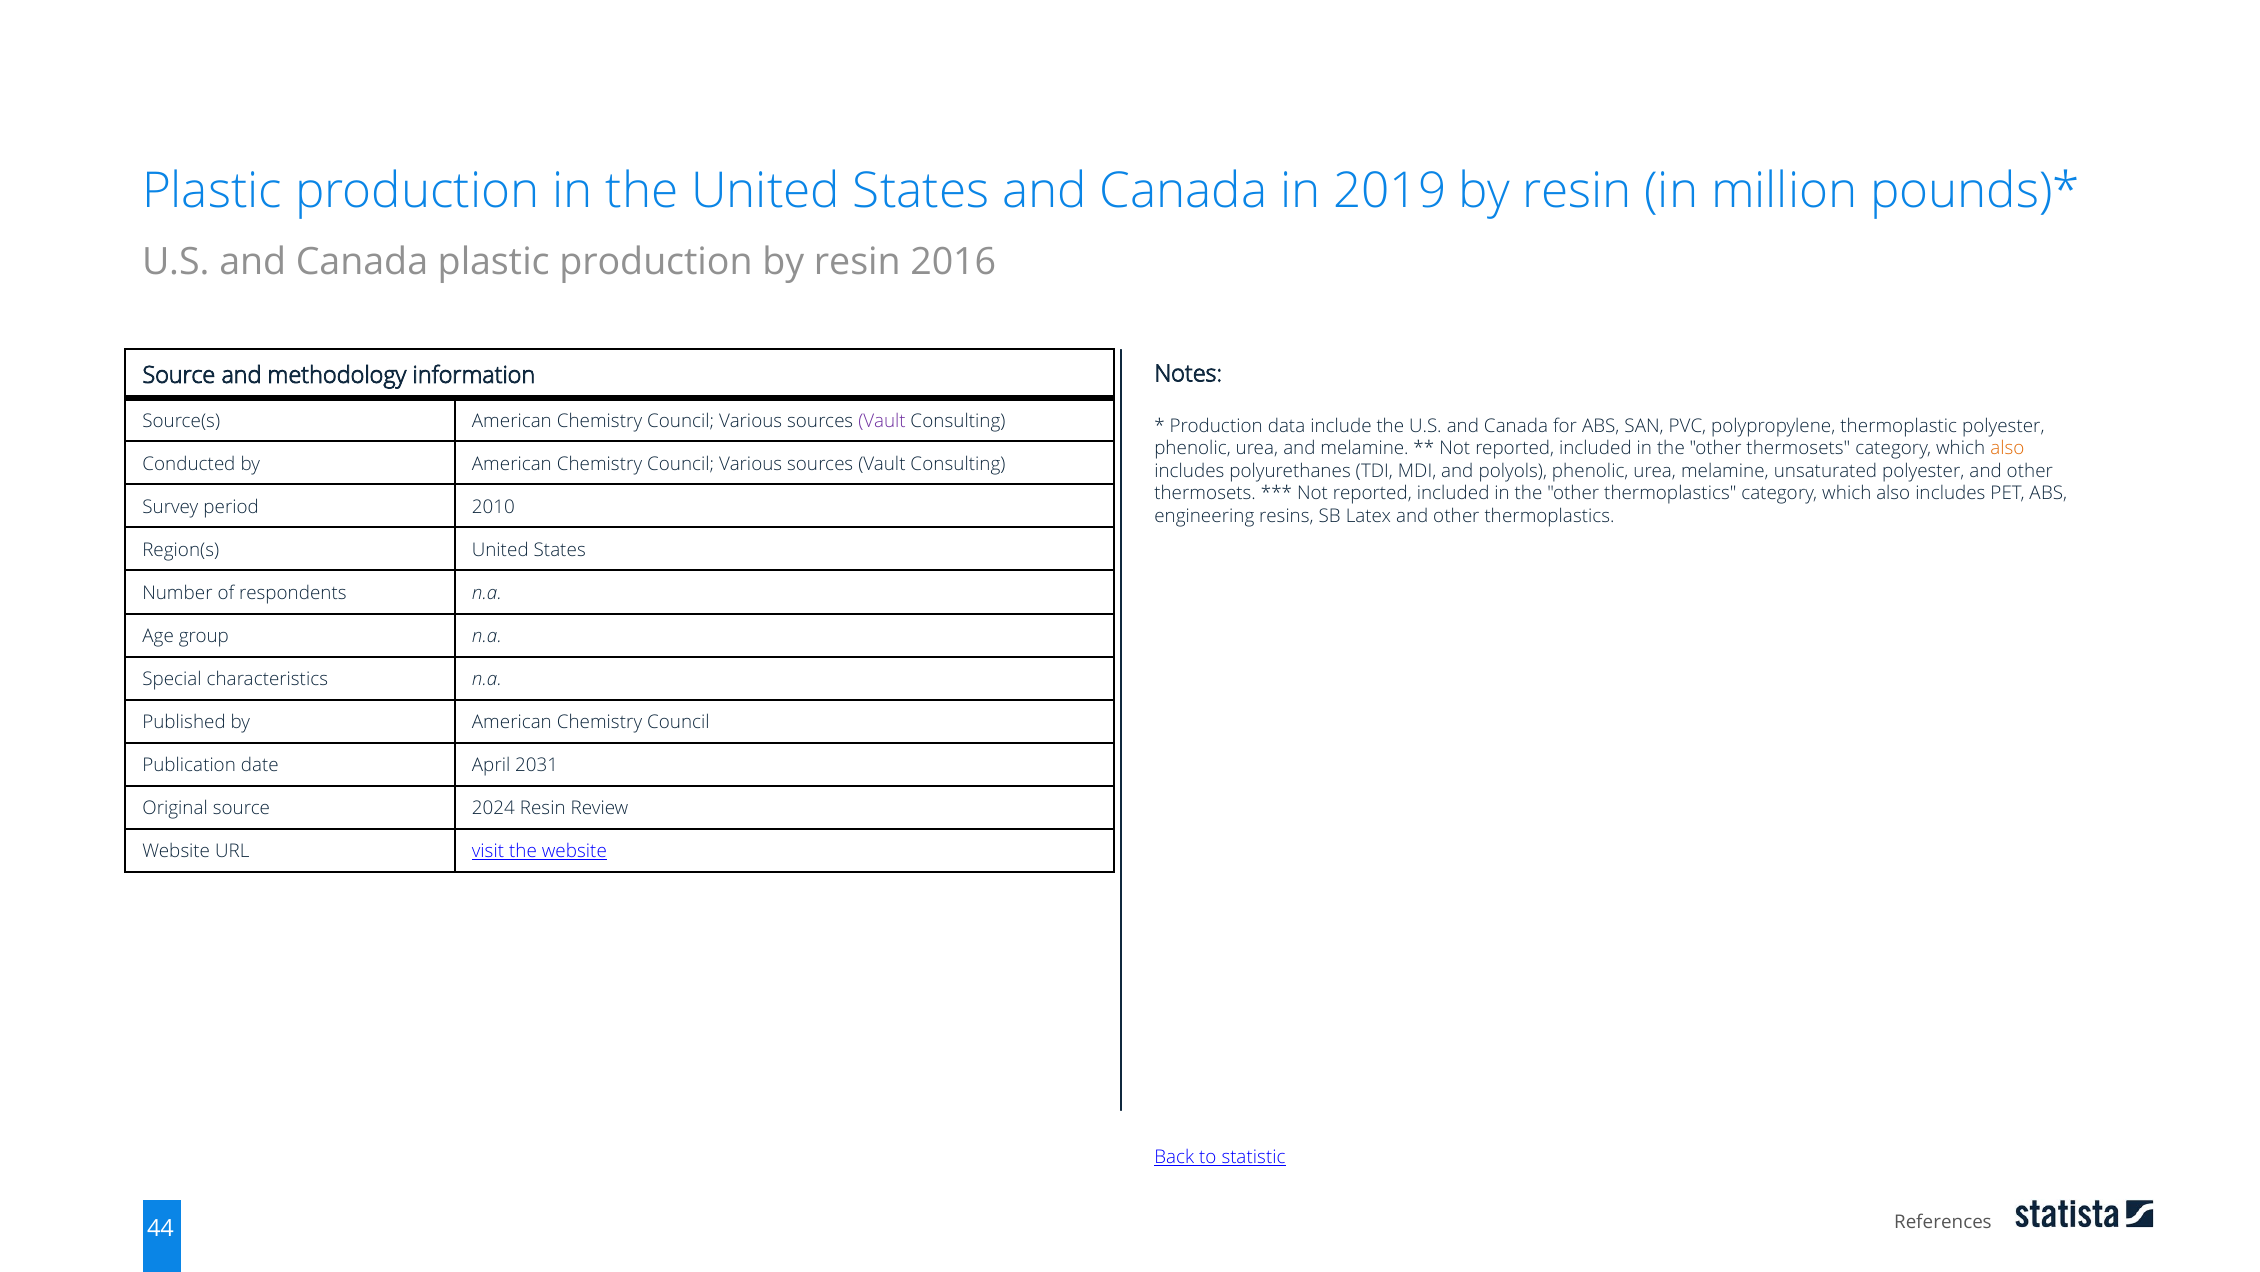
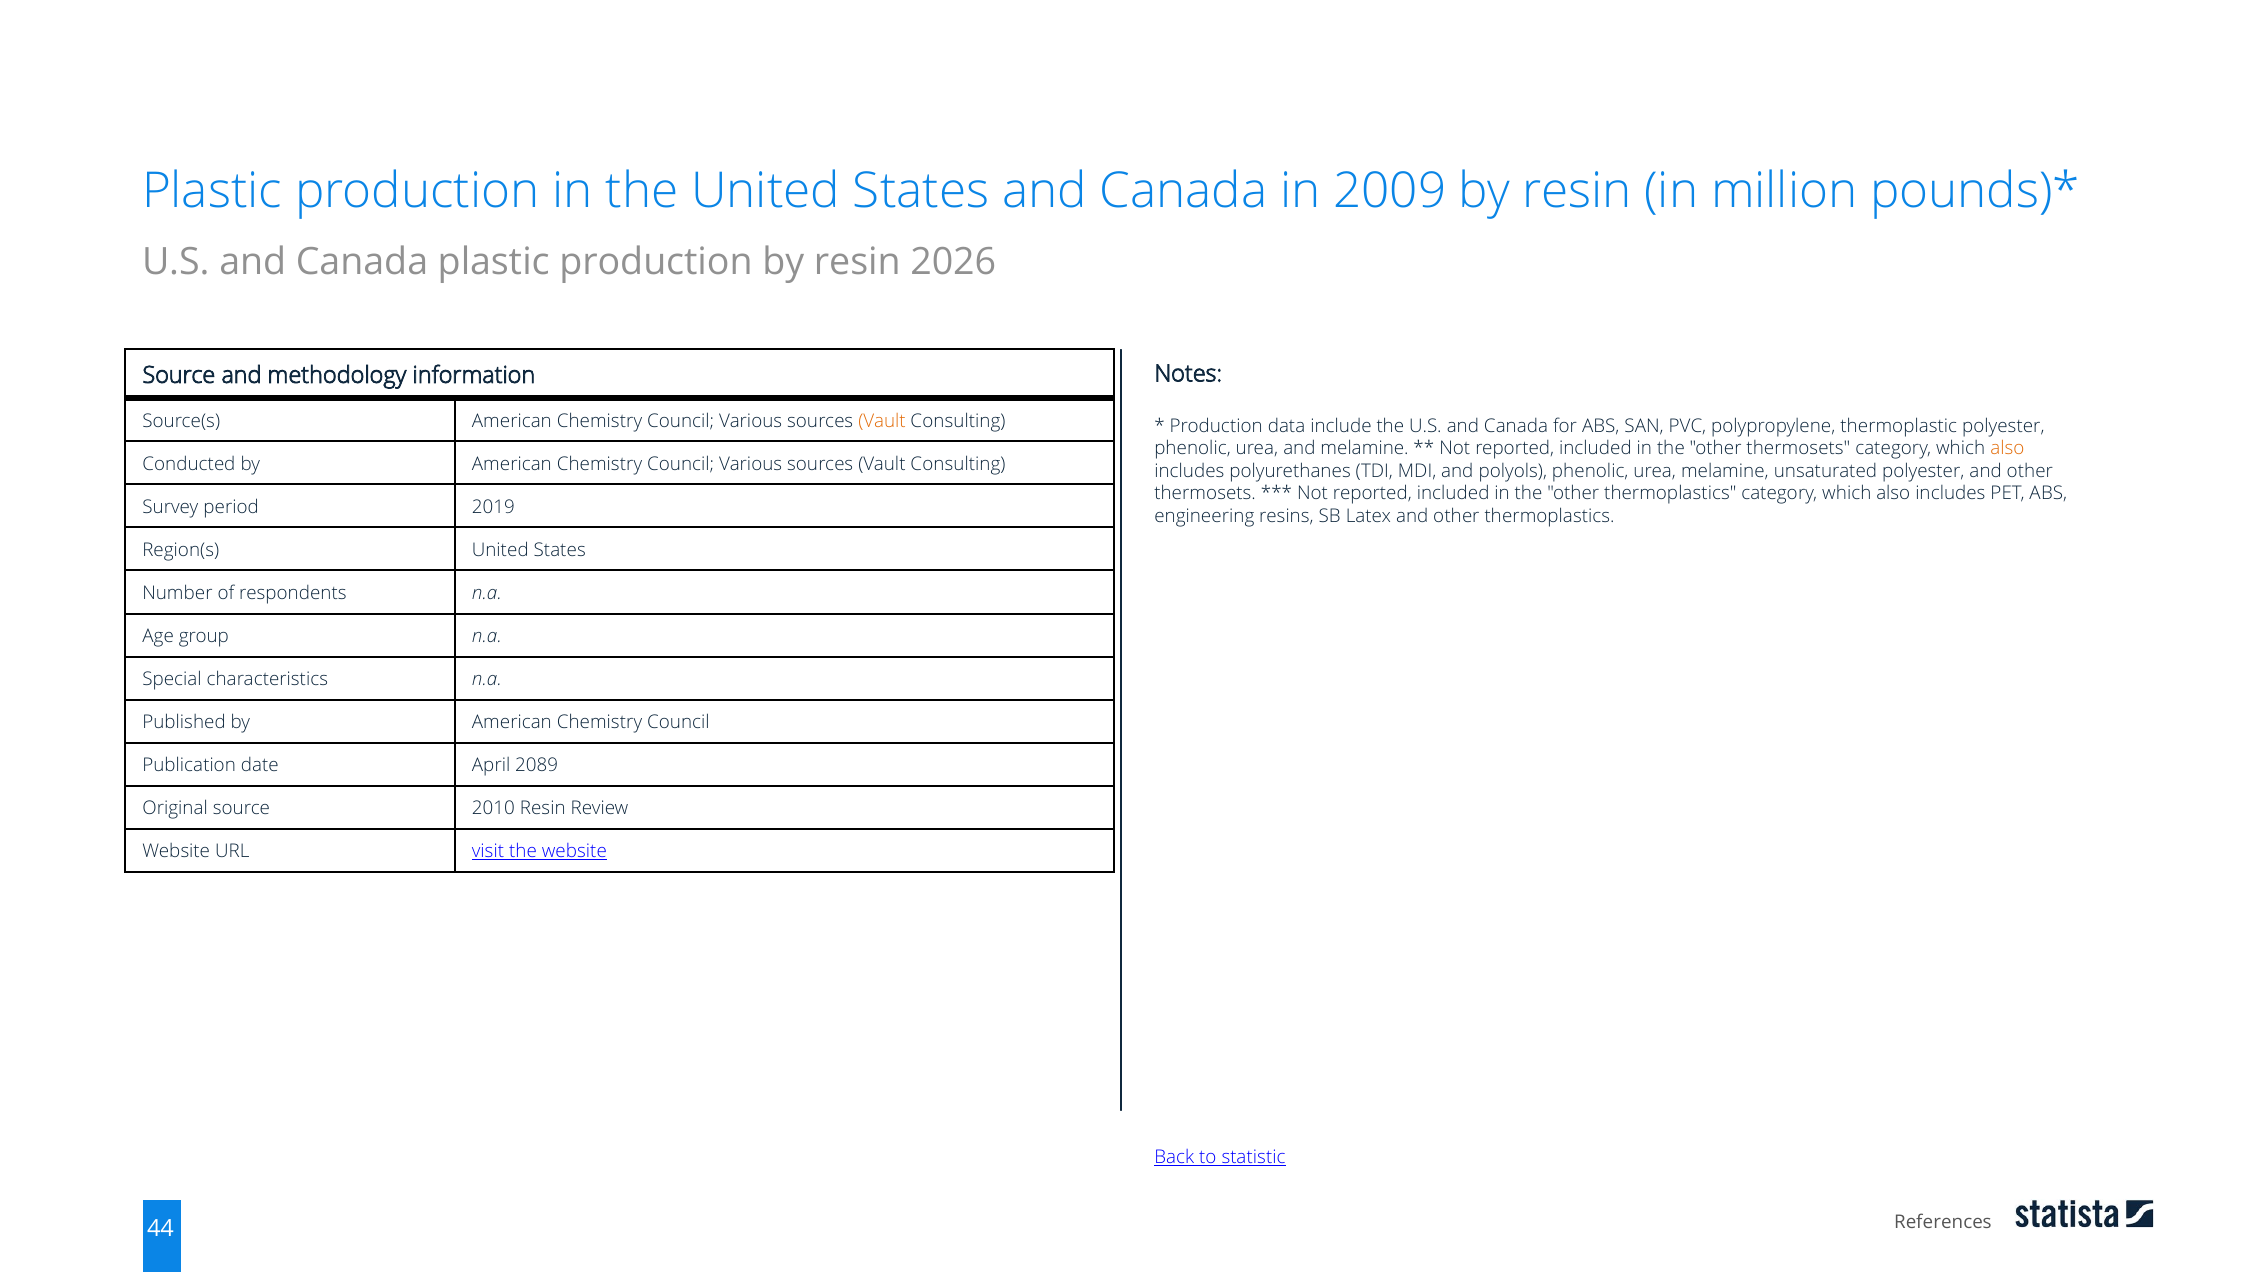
2019: 2019 -> 2009
2016: 2016 -> 2026
Vault at (882, 421) colour: purple -> orange
2010: 2010 -> 2019
2031: 2031 -> 2089
2024: 2024 -> 2010
